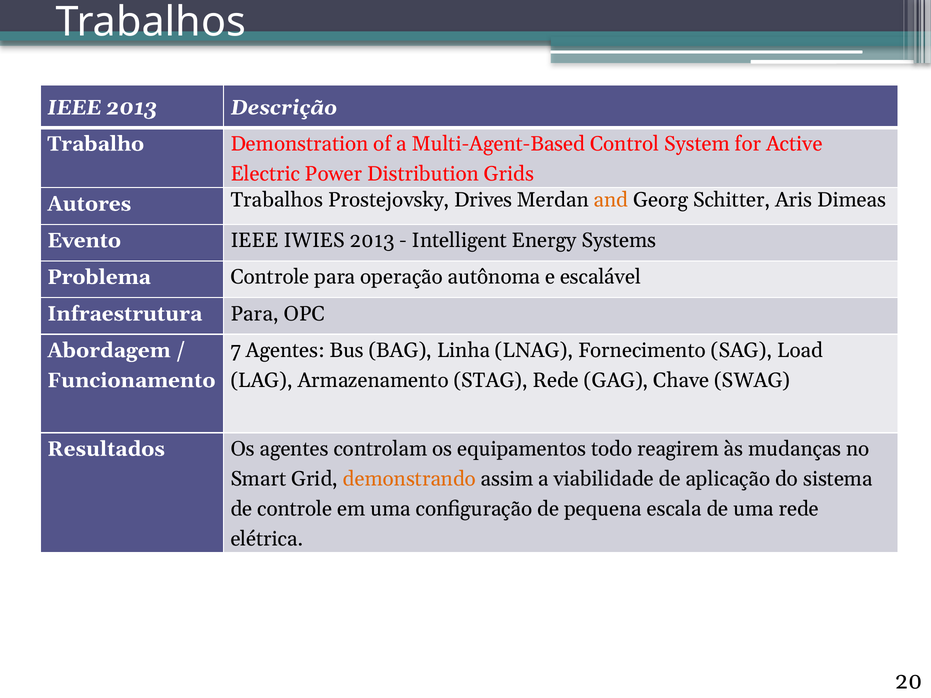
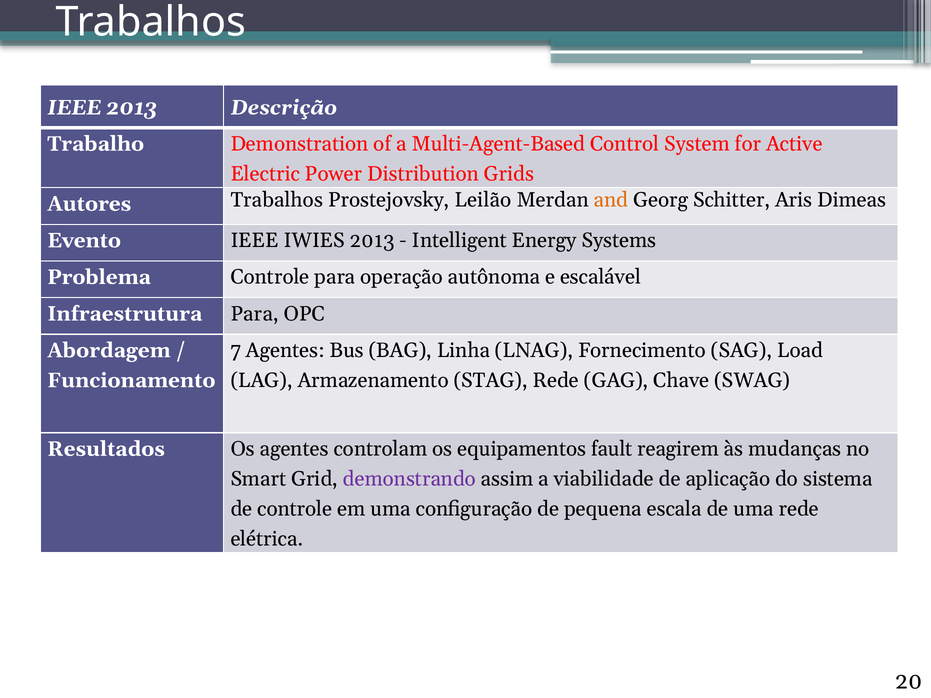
Drives: Drives -> Leilão
todo: todo -> fault
demonstrando colour: orange -> purple
